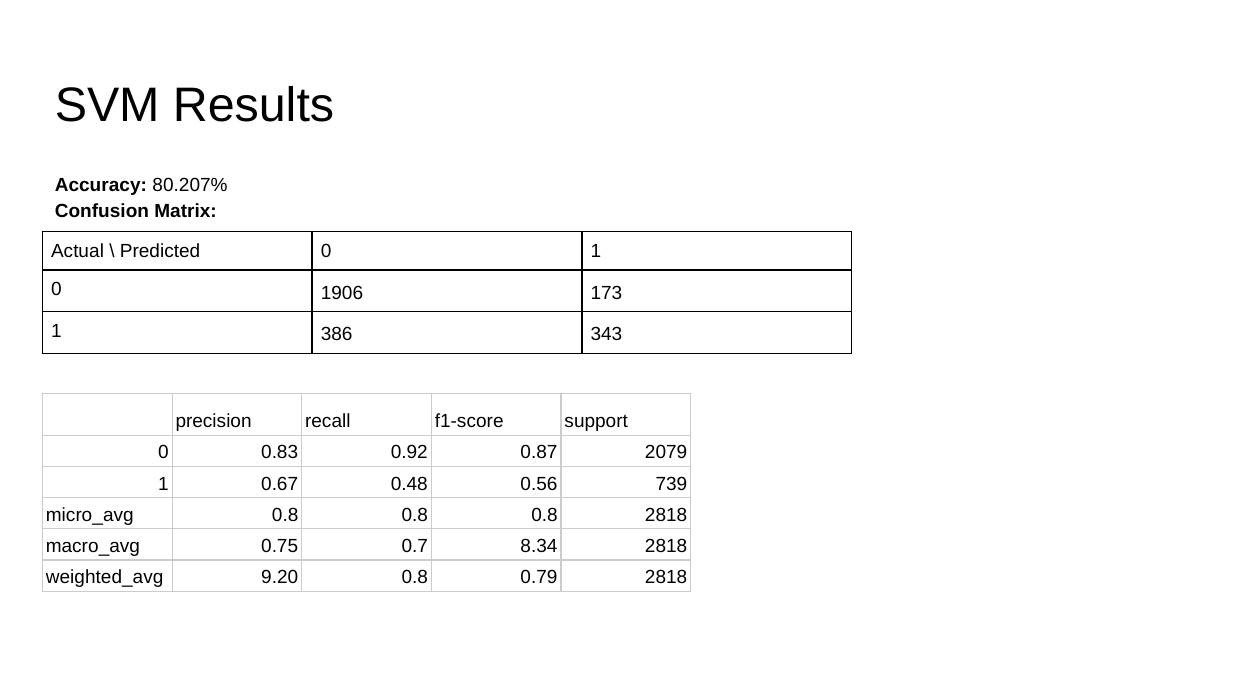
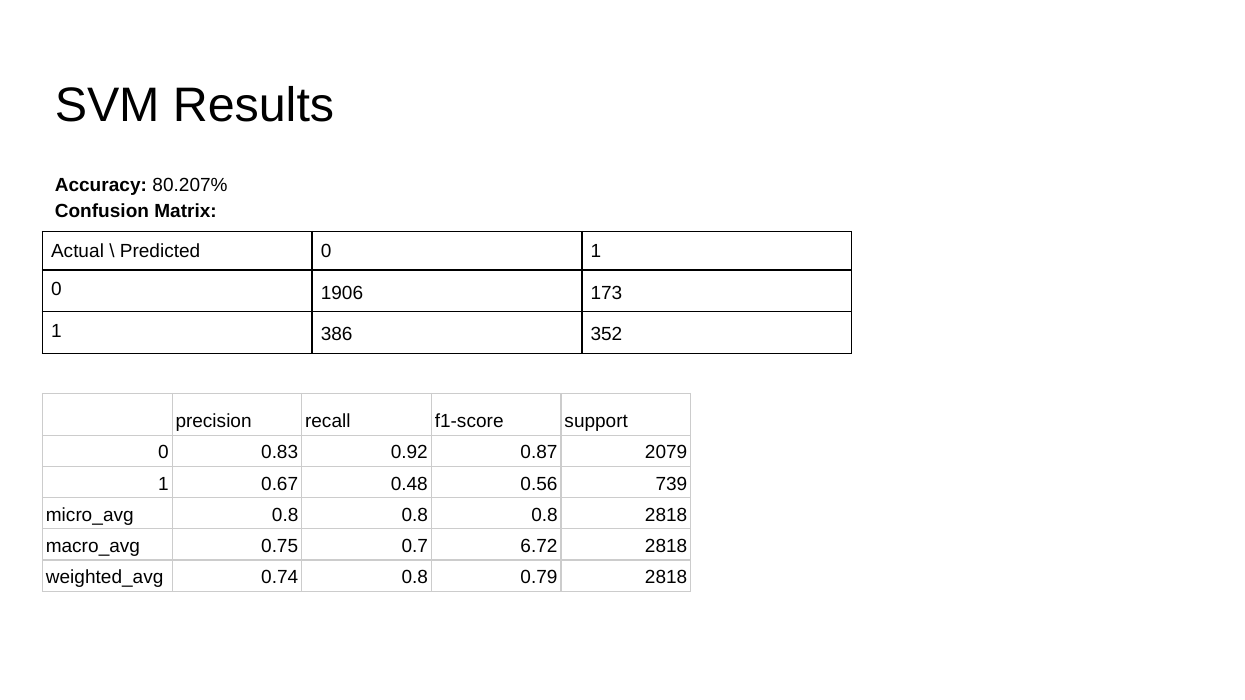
343: 343 -> 352
8.34: 8.34 -> 6.72
9.20: 9.20 -> 0.74
